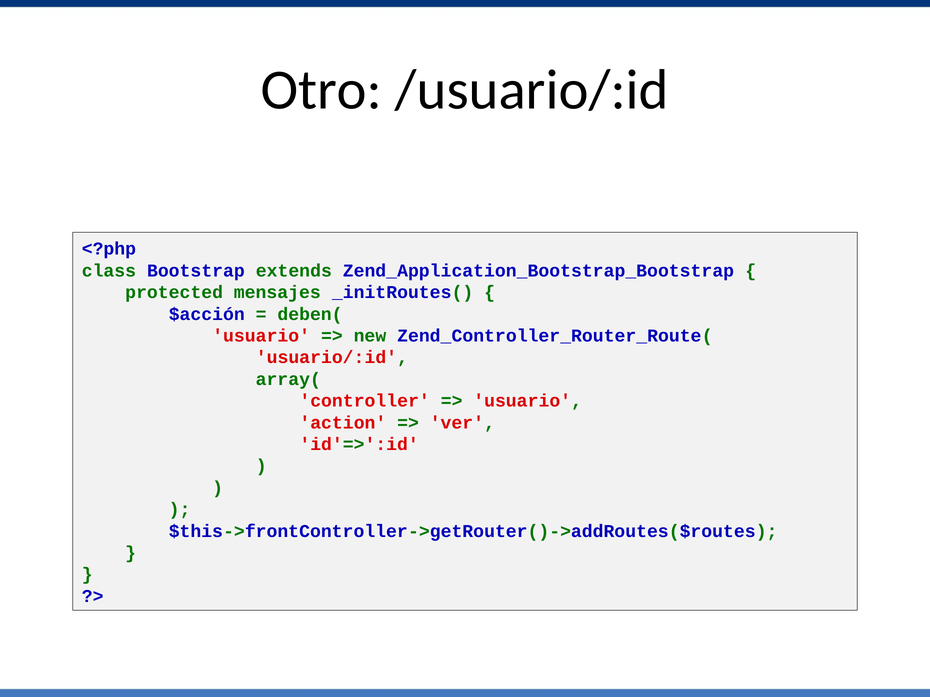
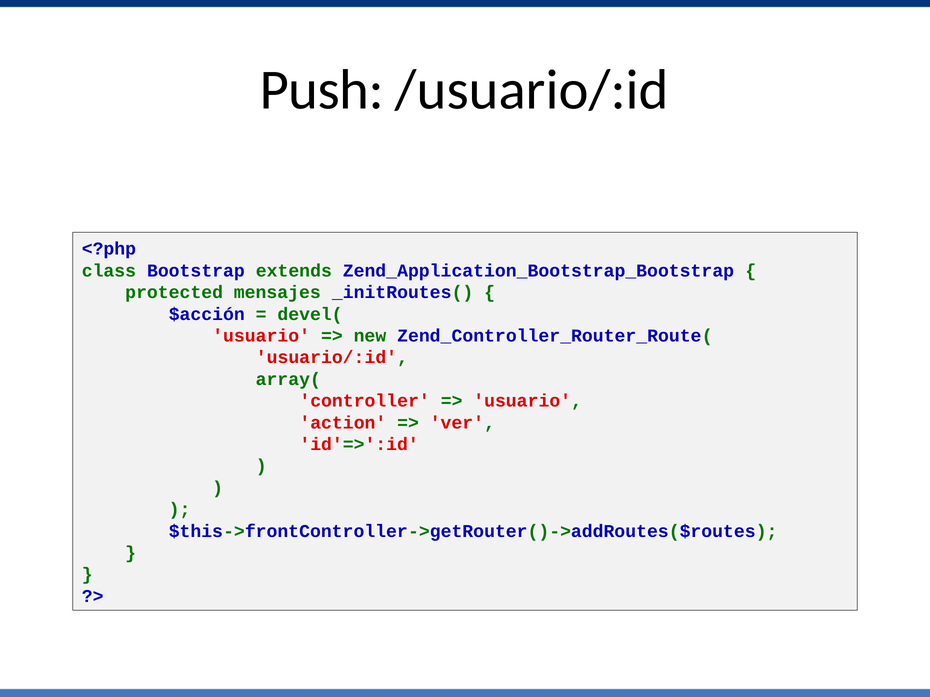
Otro: Otro -> Push
deben(: deben( -> devel(
